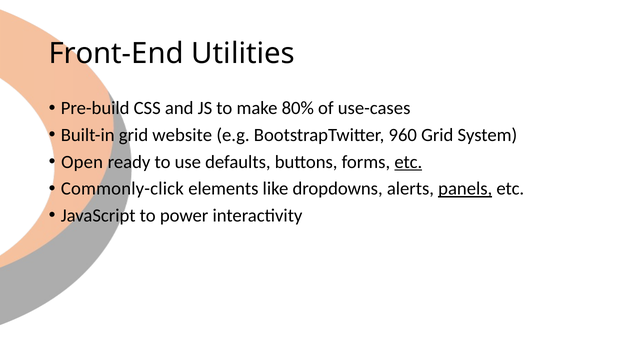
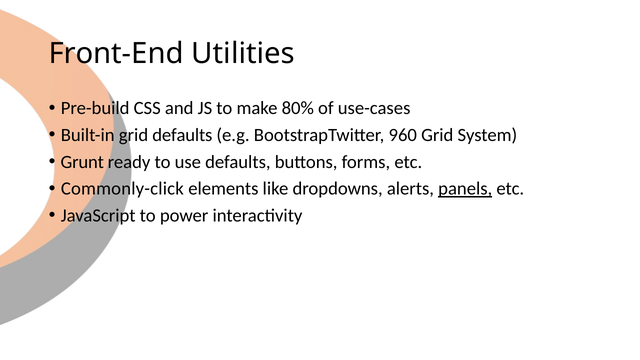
grid website: website -> defaults
Open: Open -> Grunt
etc at (408, 162) underline: present -> none
